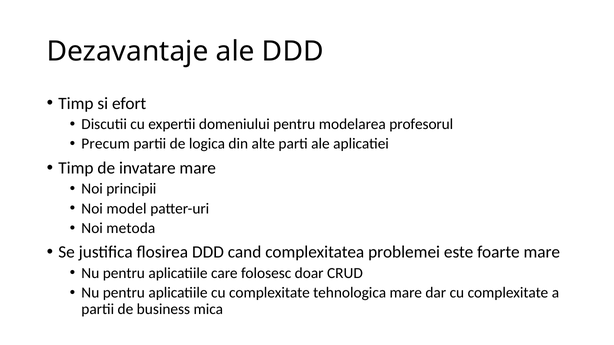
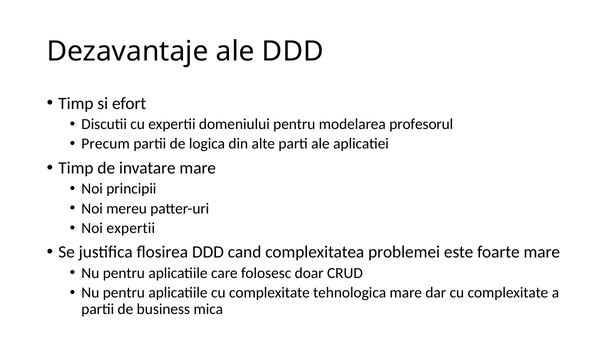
model: model -> mereu
Noi metoda: metoda -> expertii
